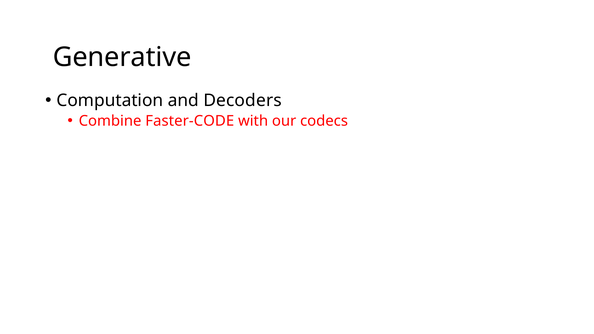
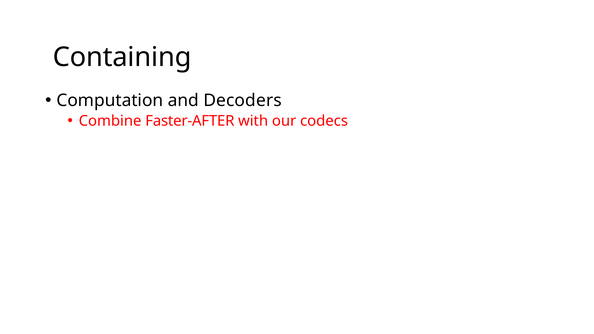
Generative: Generative -> Containing
Faster-CODE: Faster-CODE -> Faster-AFTER
